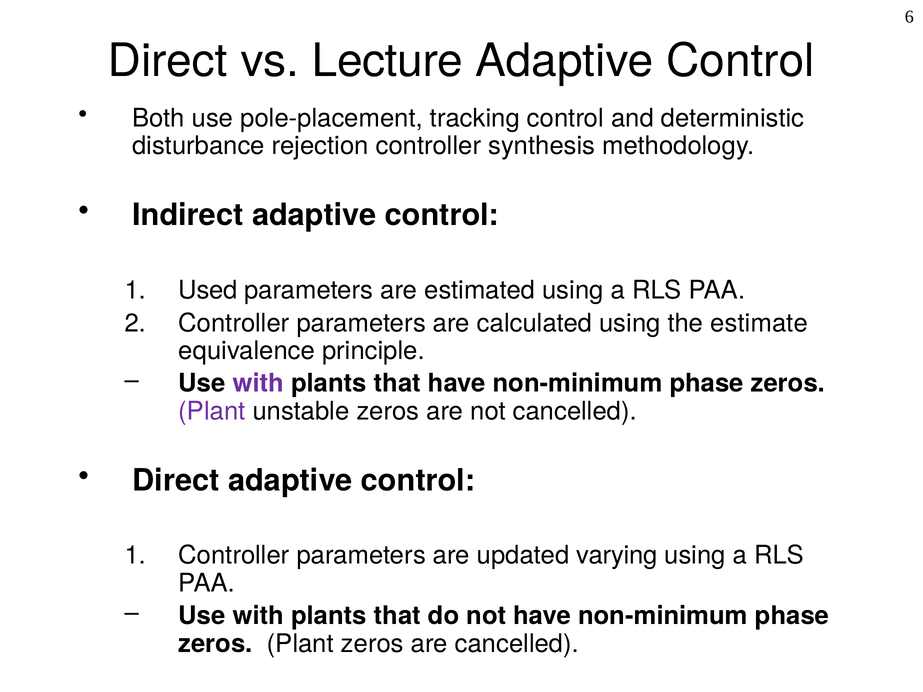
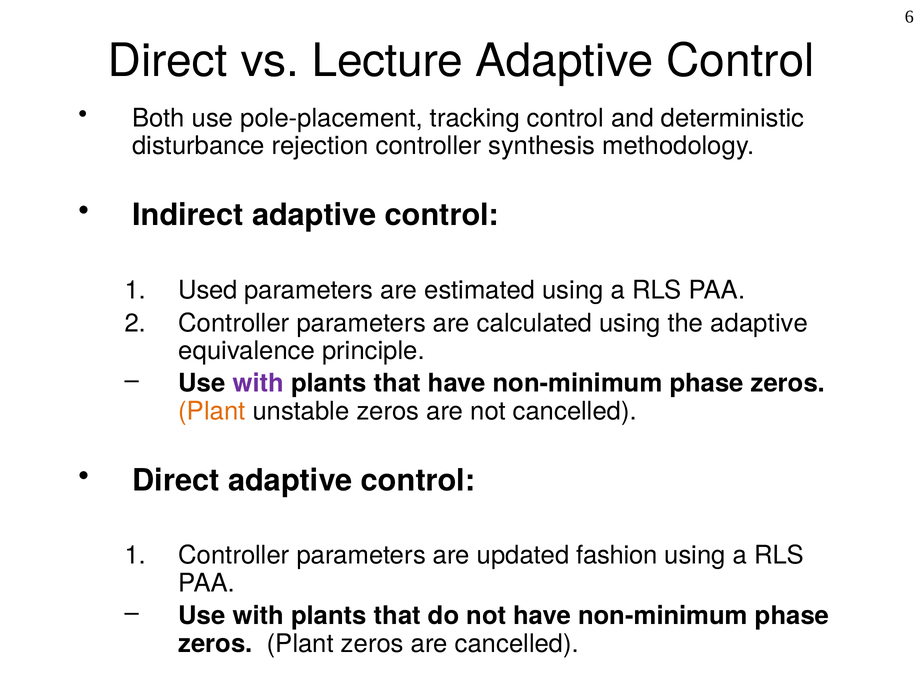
the estimate: estimate -> adaptive
Plant at (212, 411) colour: purple -> orange
varying: varying -> fashion
